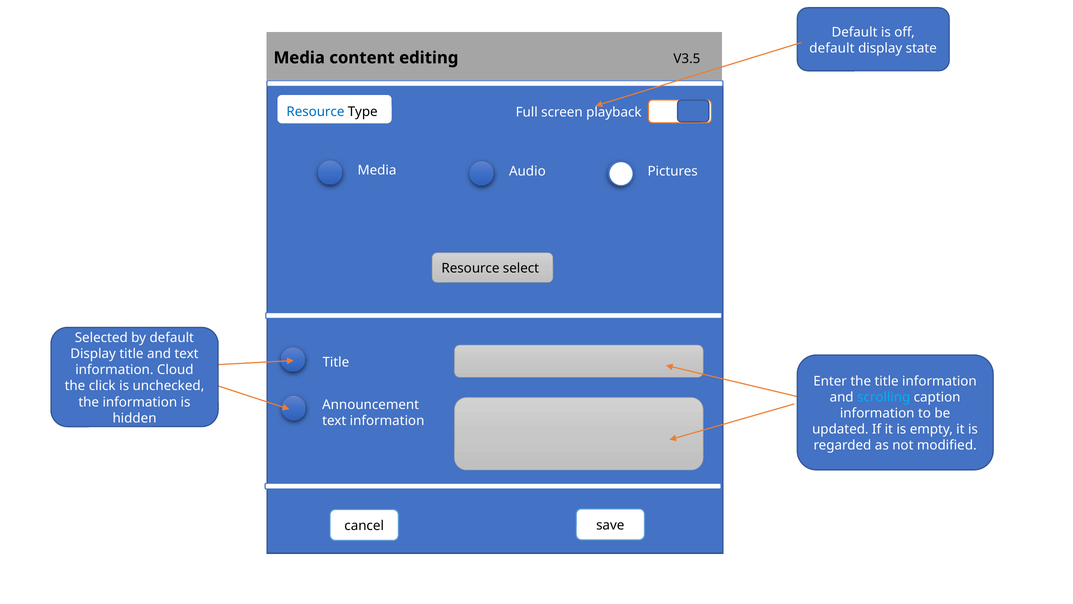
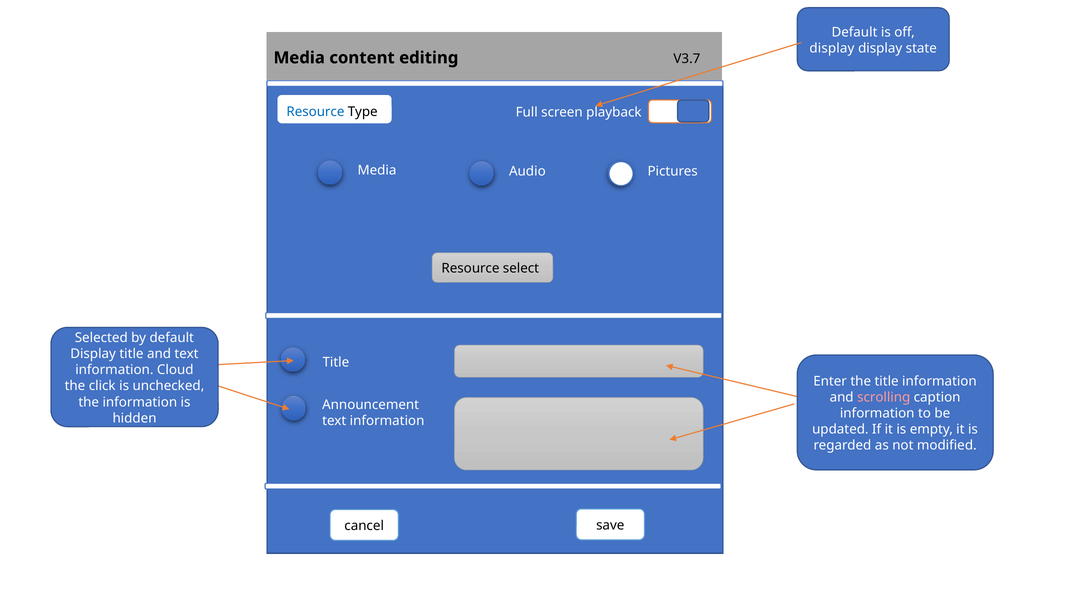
default at (832, 48): default -> display
V3.5: V3.5 -> V3.7
scrolling colour: light blue -> pink
